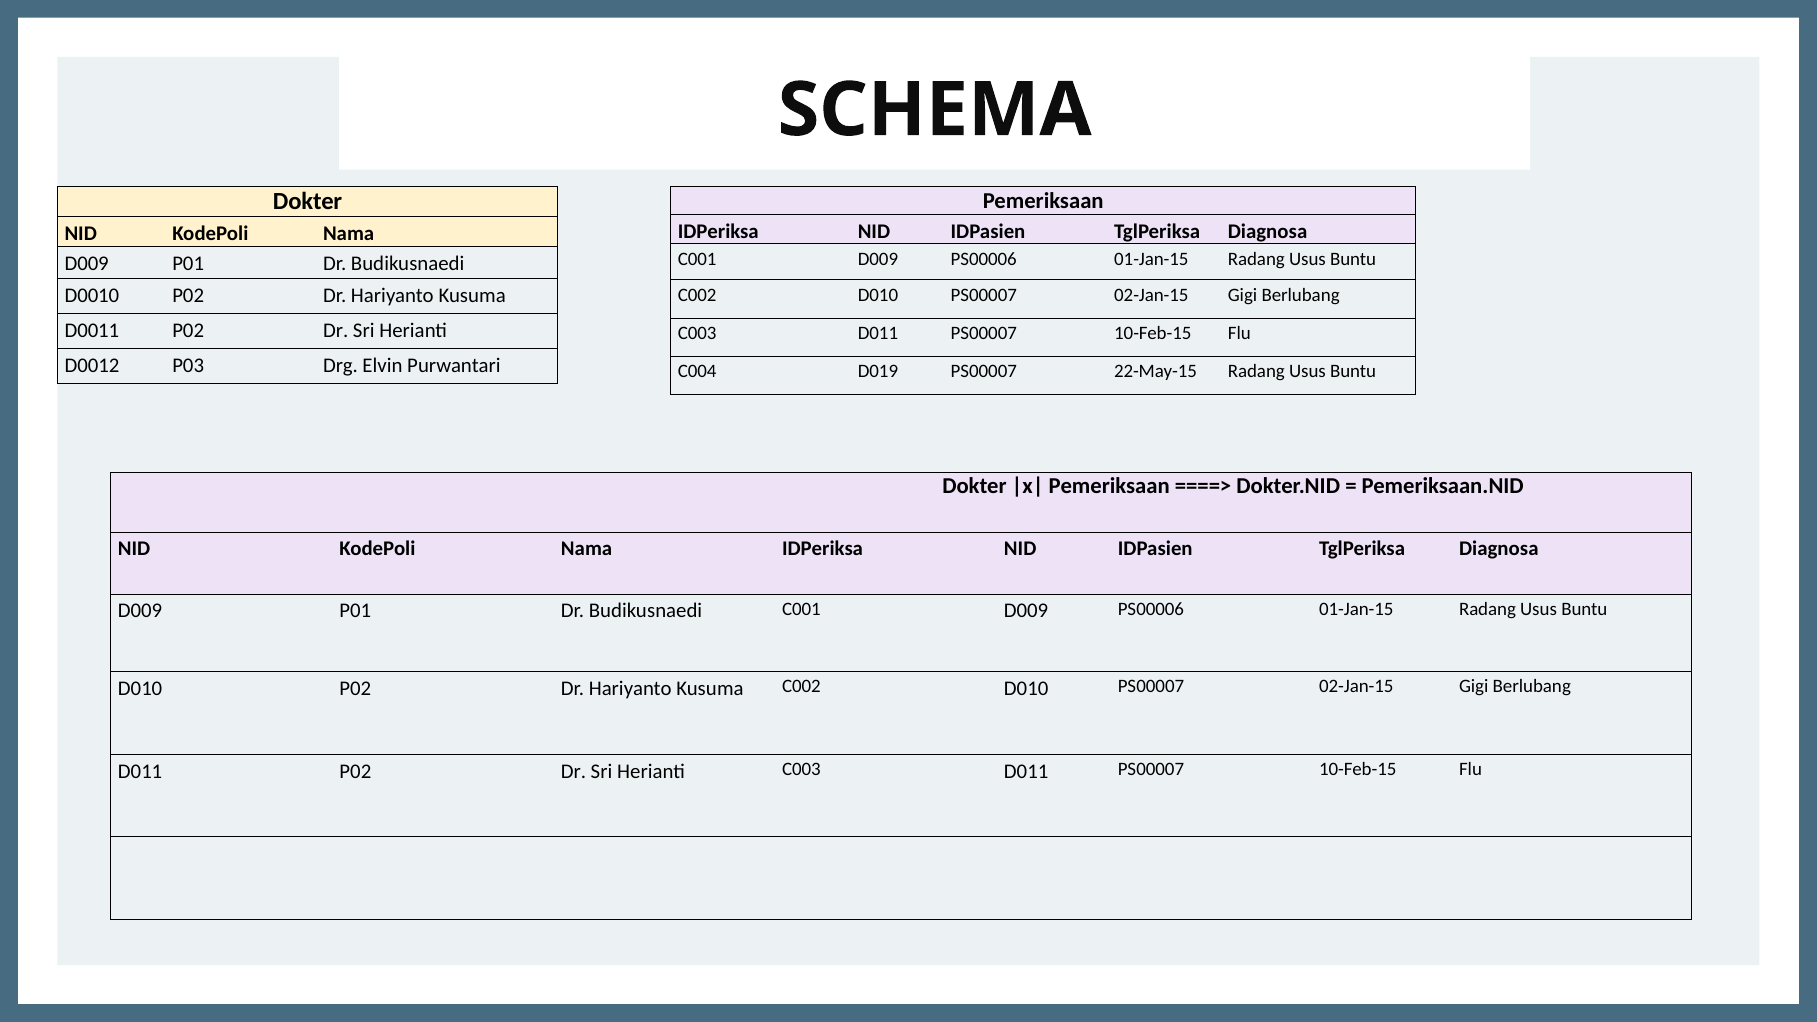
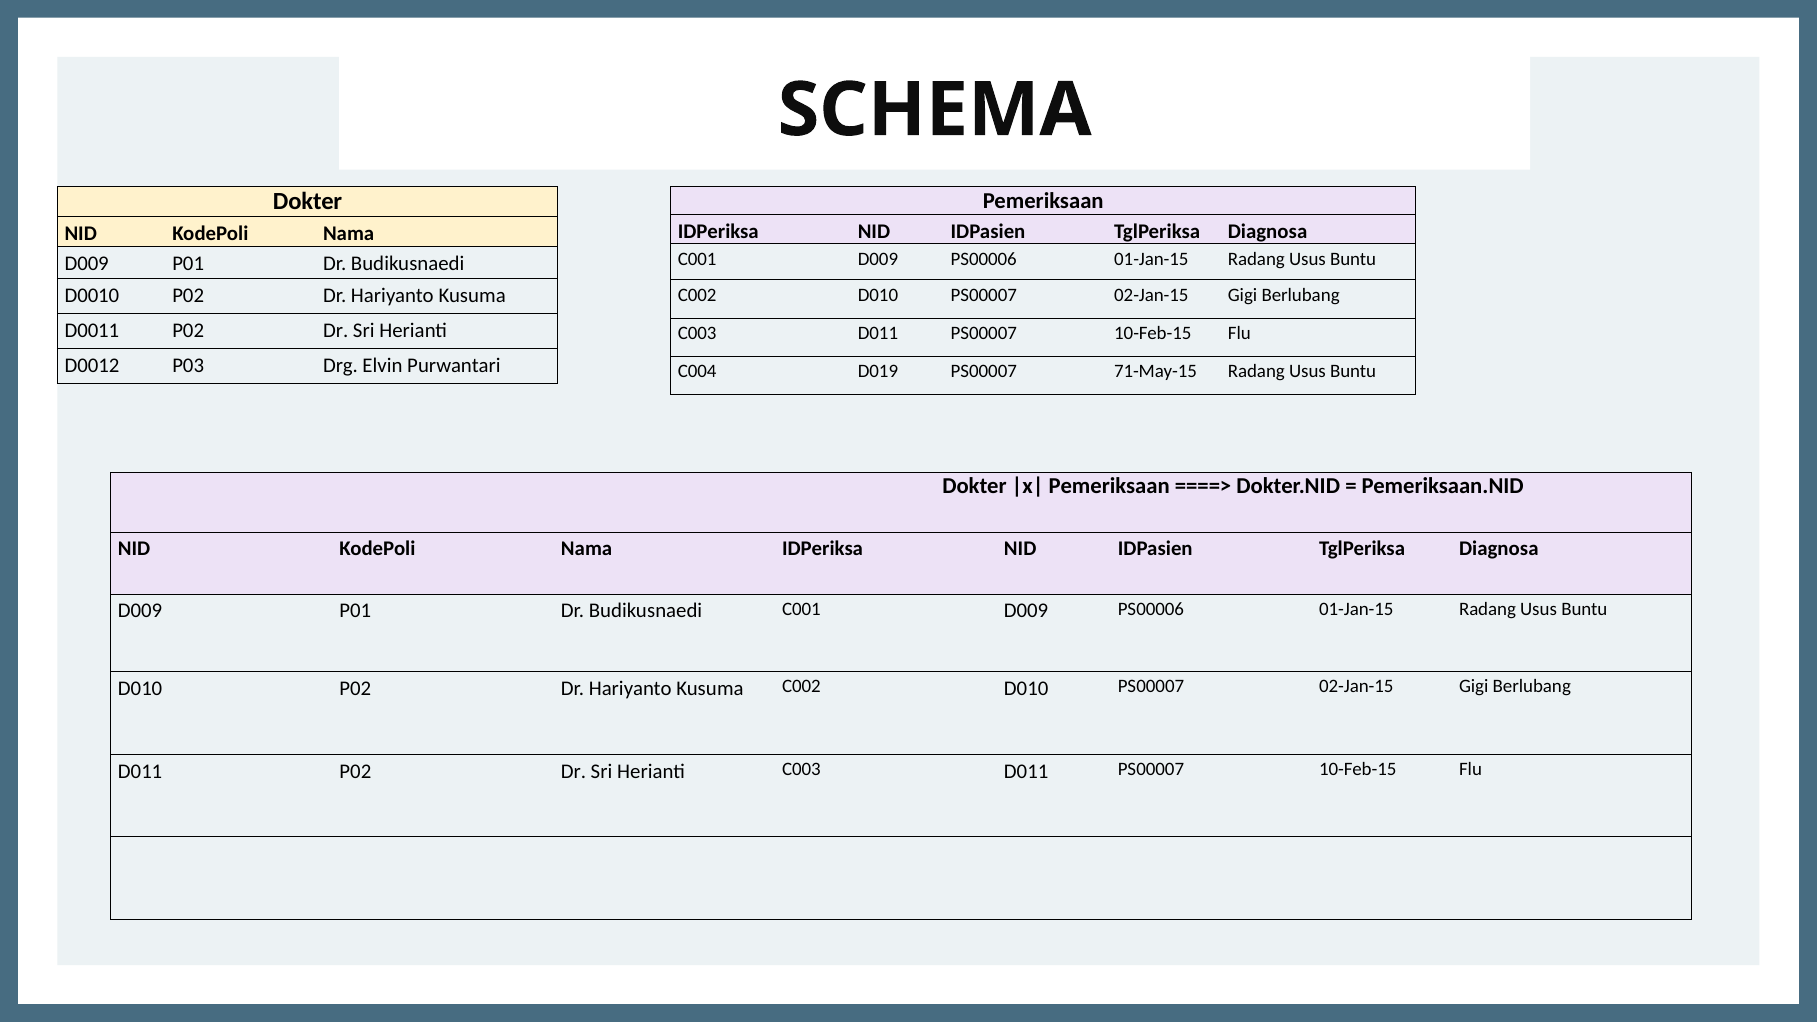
22-May-15: 22-May-15 -> 71-May-15
